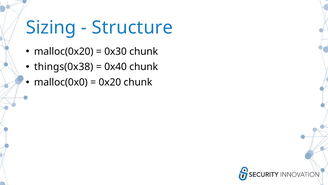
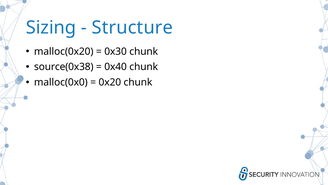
things(0x38: things(0x38 -> source(0x38
